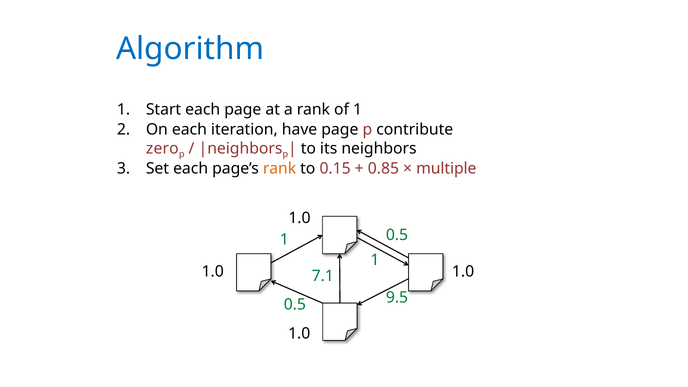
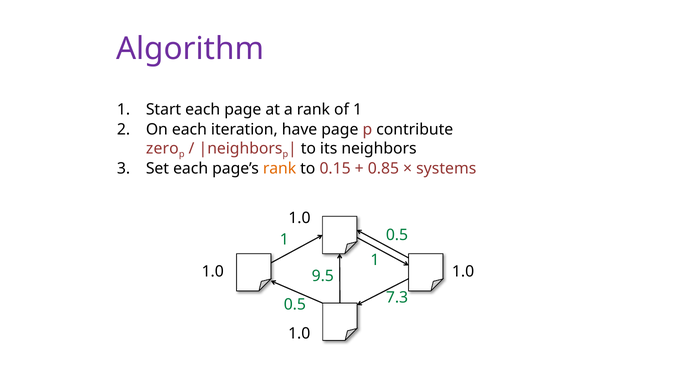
Algorithm colour: blue -> purple
multiple: multiple -> systems
7.1: 7.1 -> 9.5
9.5: 9.5 -> 7.3
